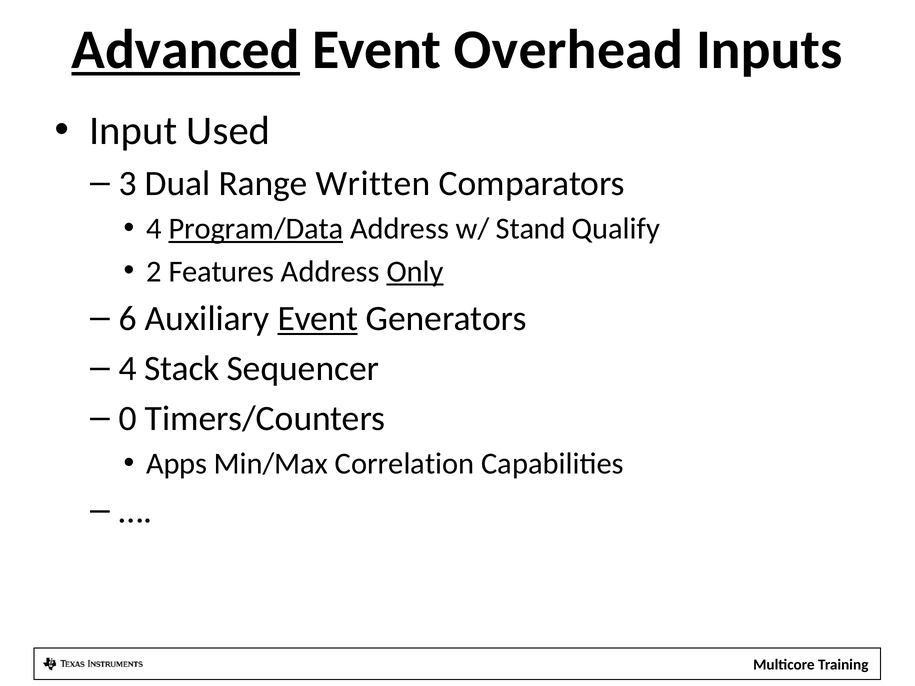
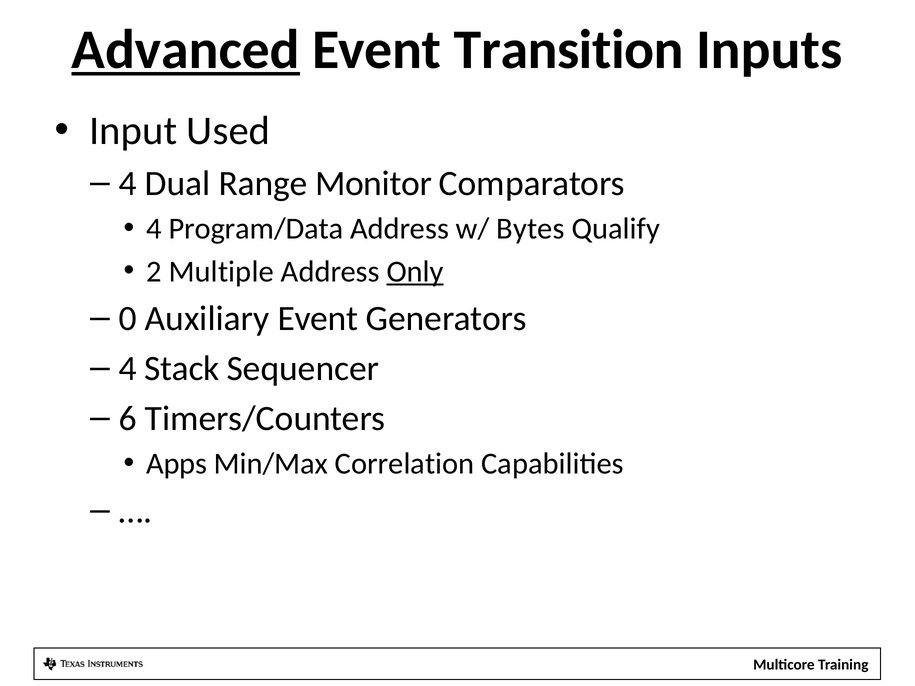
Overhead: Overhead -> Transition
3 at (128, 184): 3 -> 4
Written: Written -> Monitor
Program/Data underline: present -> none
Stand: Stand -> Bytes
Features: Features -> Multiple
6: 6 -> 0
Event at (318, 319) underline: present -> none
0: 0 -> 6
